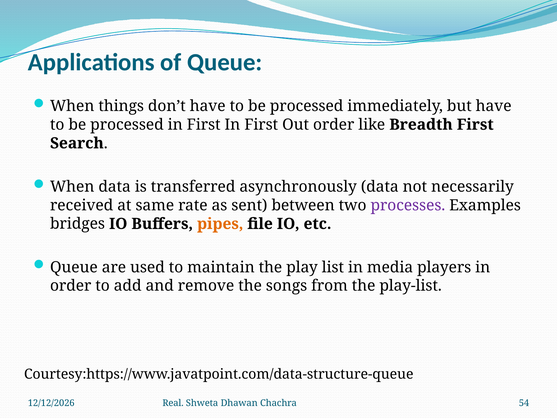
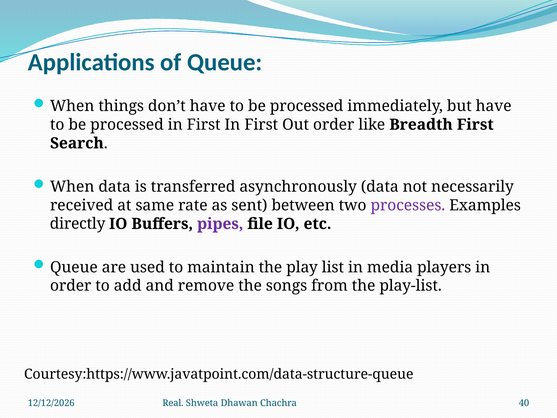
bridges: bridges -> directly
pipes colour: orange -> purple
54: 54 -> 40
